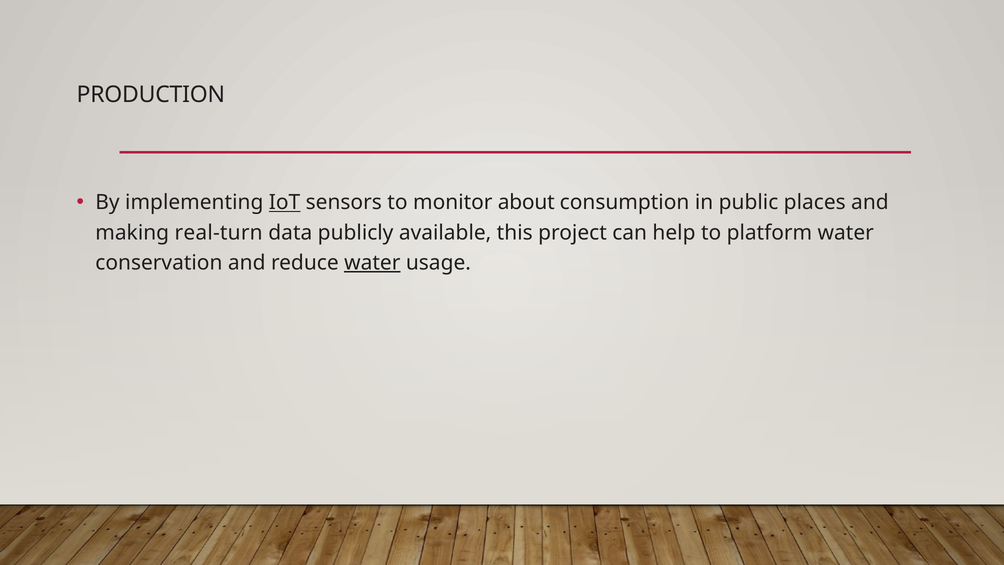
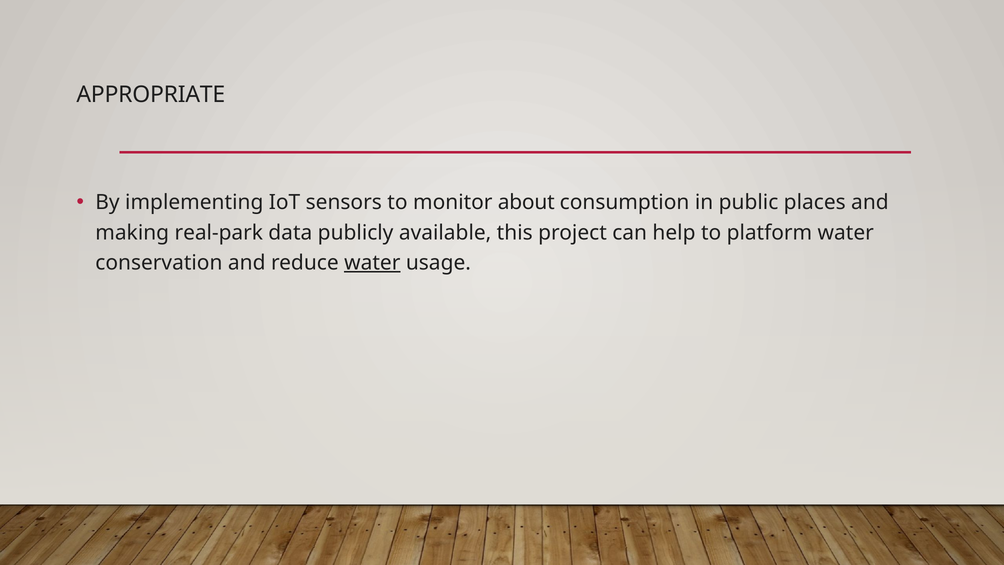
PRODUCTION: PRODUCTION -> APPROPRIATE
IoT underline: present -> none
real-turn: real-turn -> real-park
